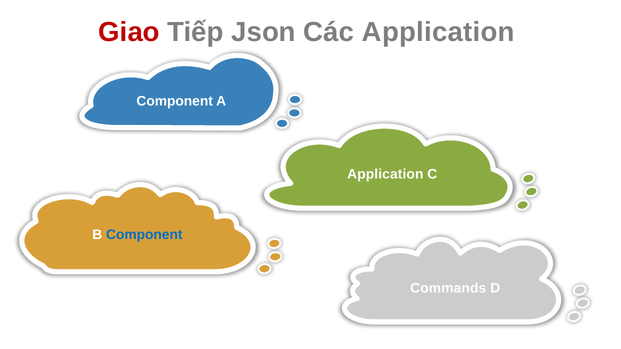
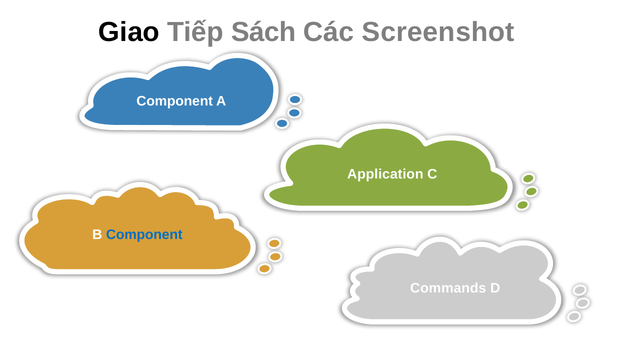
Giao colour: red -> black
Json: Json -> Sách
Các Application: Application -> Screenshot
